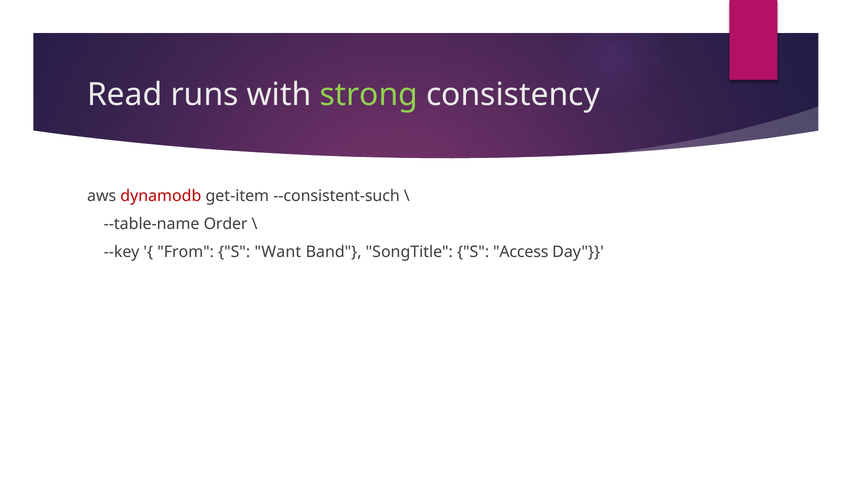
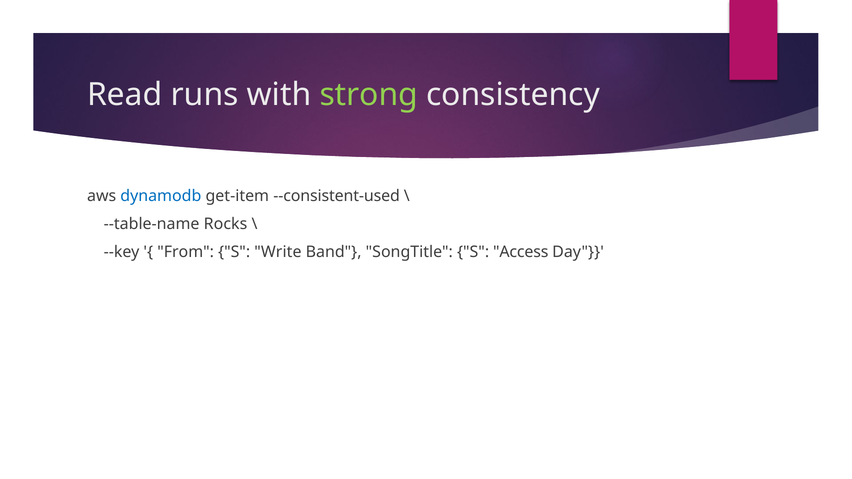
dynamodb colour: red -> blue
--consistent-such: --consistent-such -> --consistent-used
Order: Order -> Rocks
Want: Want -> Write
